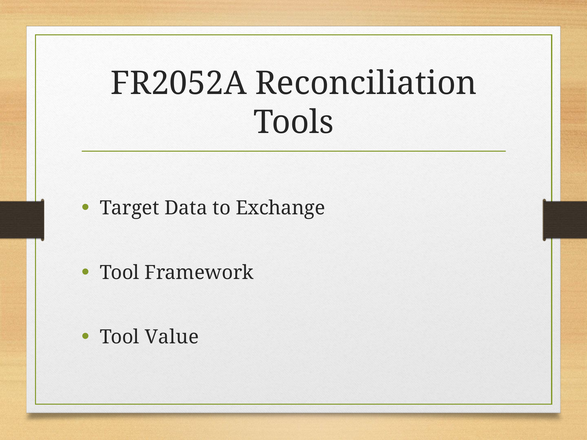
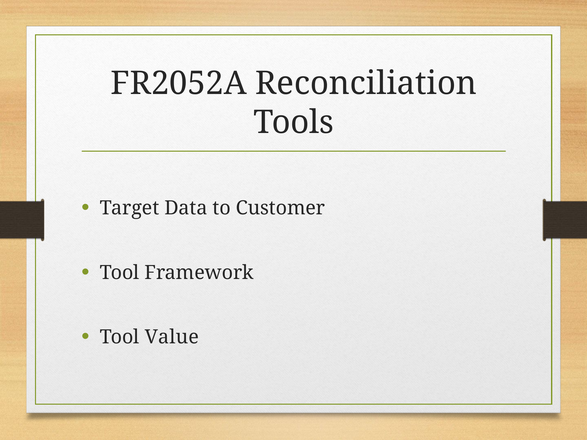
Exchange: Exchange -> Customer
